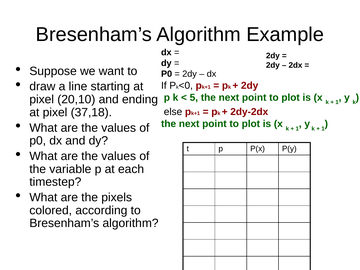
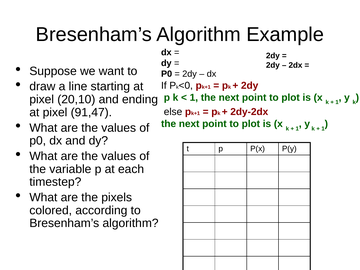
5 at (194, 97): 5 -> 1
37,18: 37,18 -> 91,47
